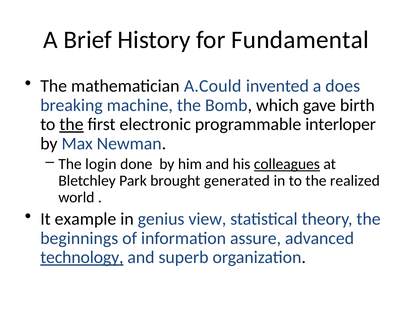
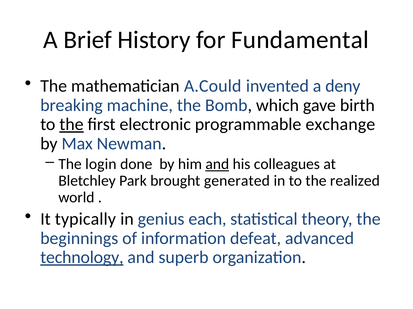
does: does -> deny
interloper: interloper -> exchange
and at (217, 164) underline: none -> present
colleagues underline: present -> none
example: example -> typically
view: view -> each
assure: assure -> defeat
